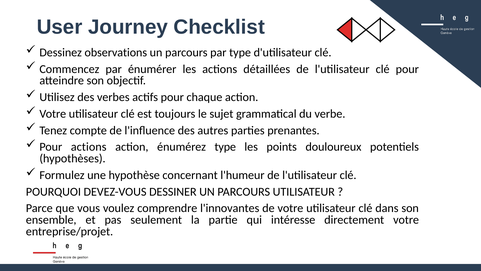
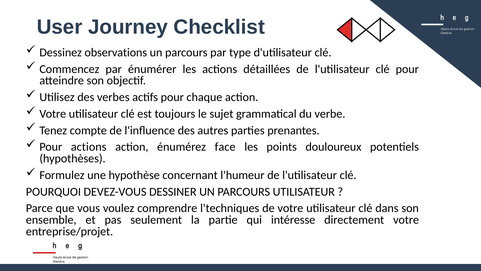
énumérez type: type -> face
l'innovantes: l'innovantes -> l'techniques
